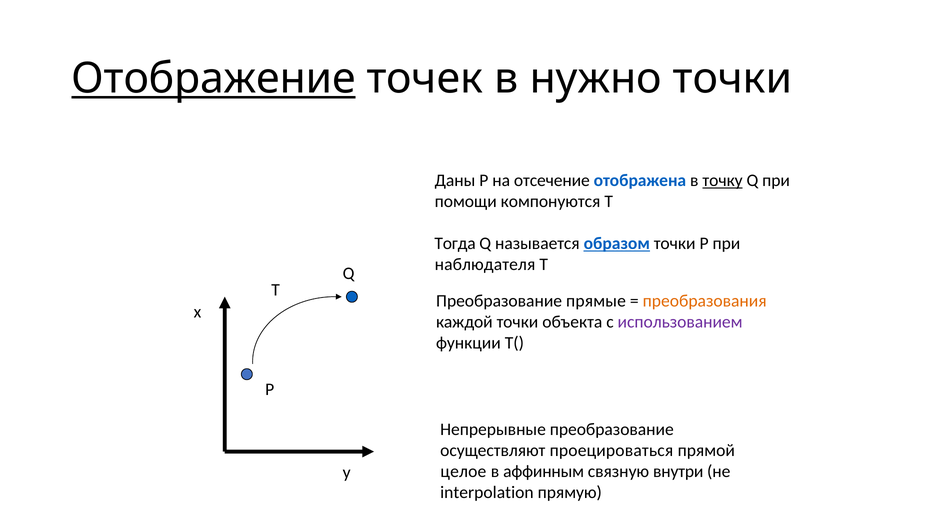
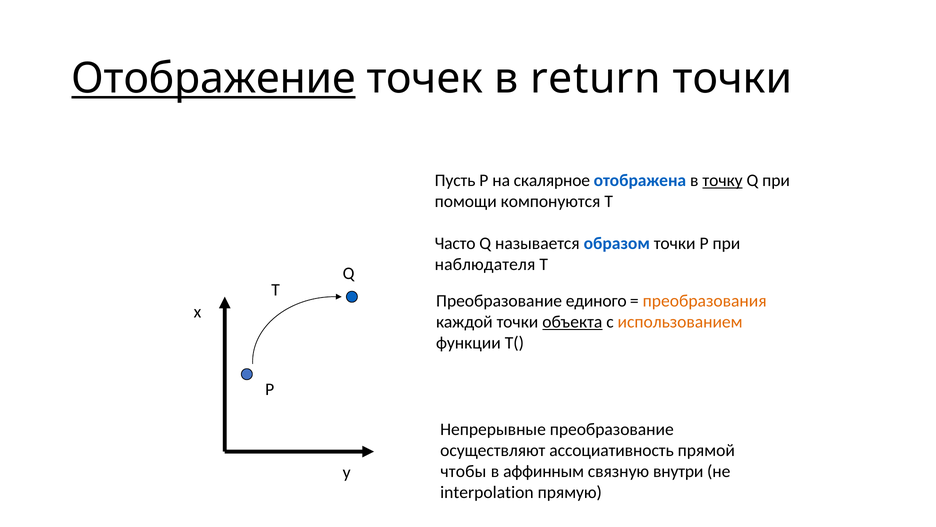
нужно: нужно -> return
Даны: Даны -> Пусть
отсечение: отсечение -> скалярное
Тогда: Тогда -> Часто
образом underline: present -> none
прямые: прямые -> единого
объекта underline: none -> present
использованием colour: purple -> orange
проецироваться: проецироваться -> ассоциативность
целое: целое -> чтобы
